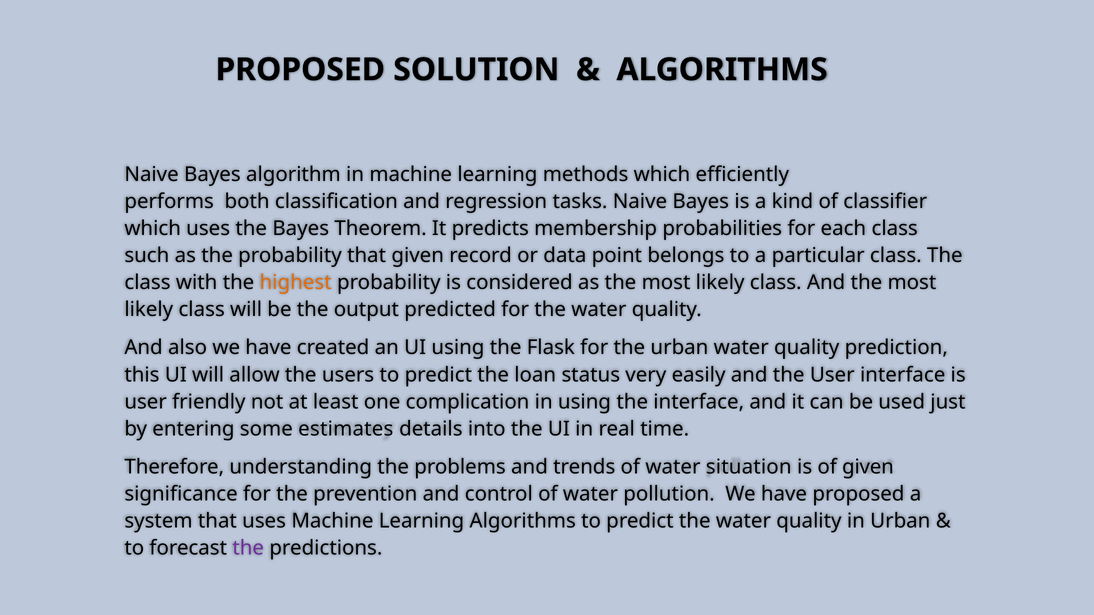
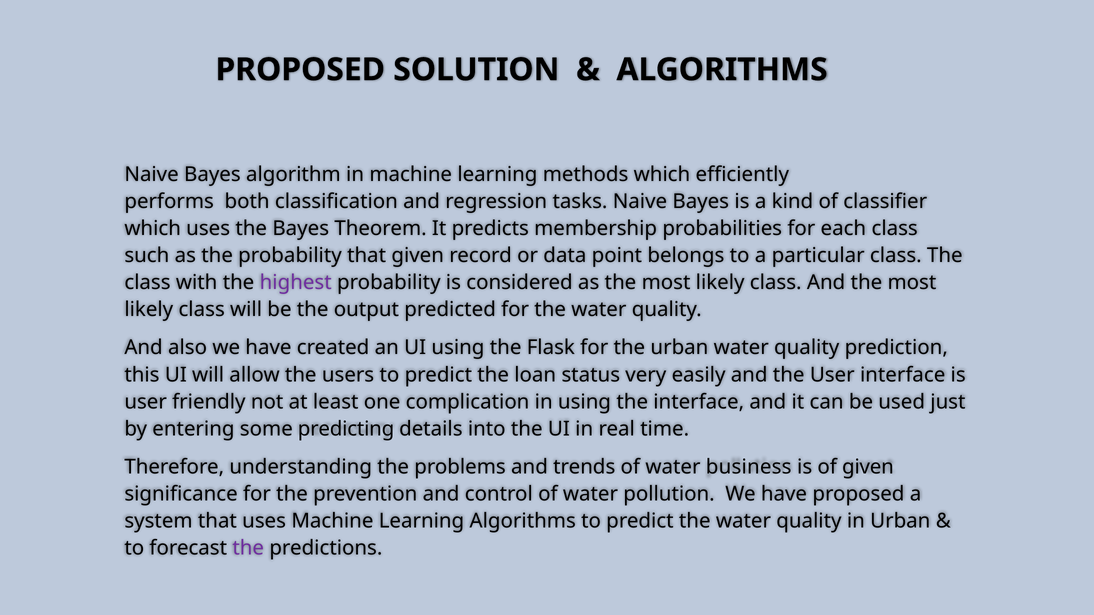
highest colour: orange -> purple
estimates: estimates -> predicting
situation: situation -> business
